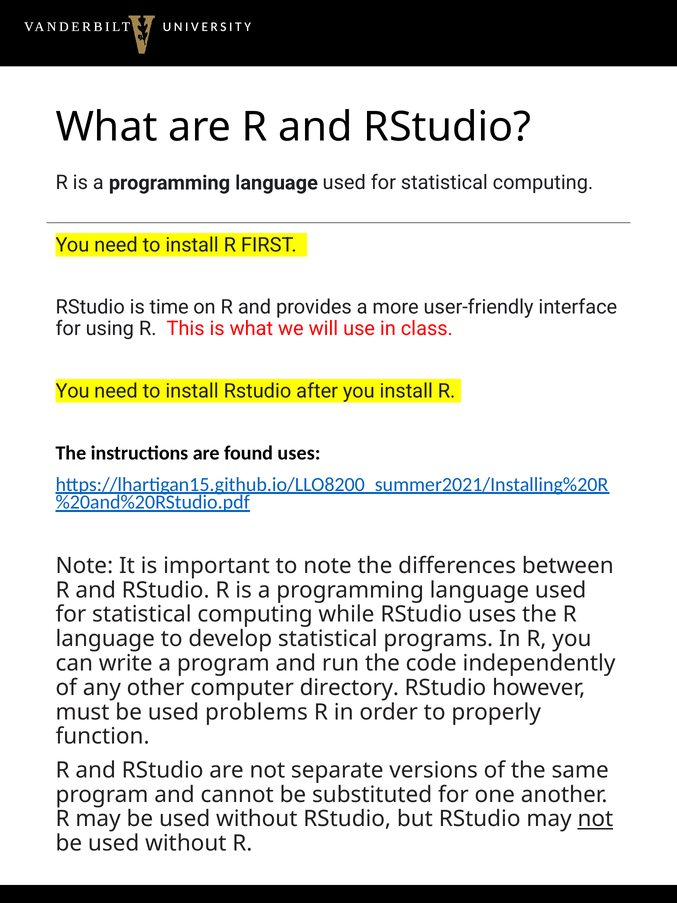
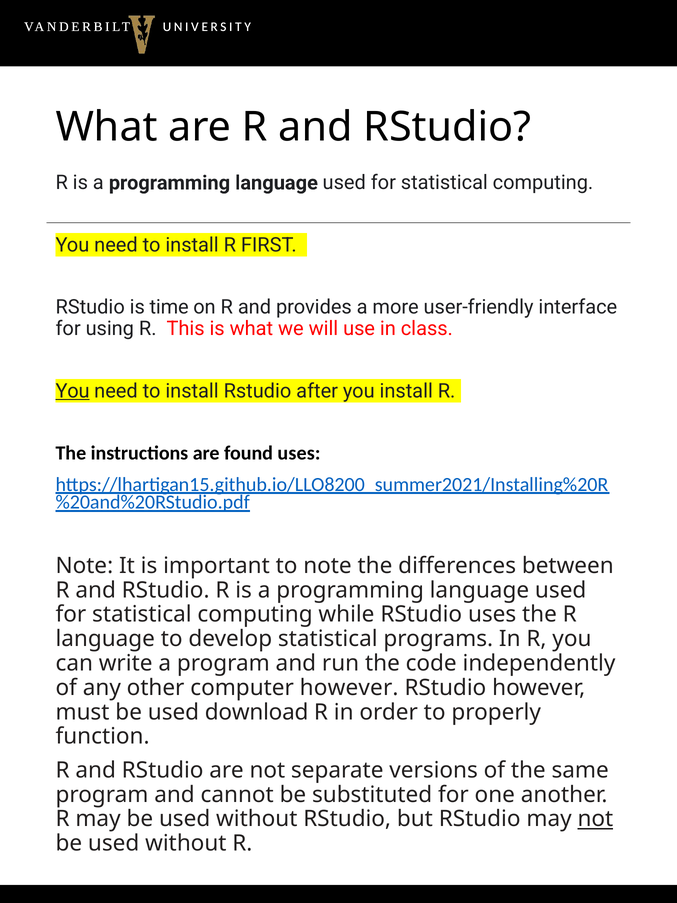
You at (73, 391) underline: none -> present
computer directory: directory -> however
problems: problems -> download
